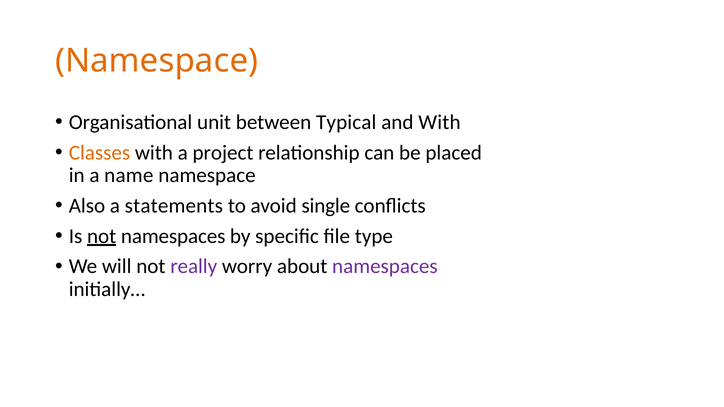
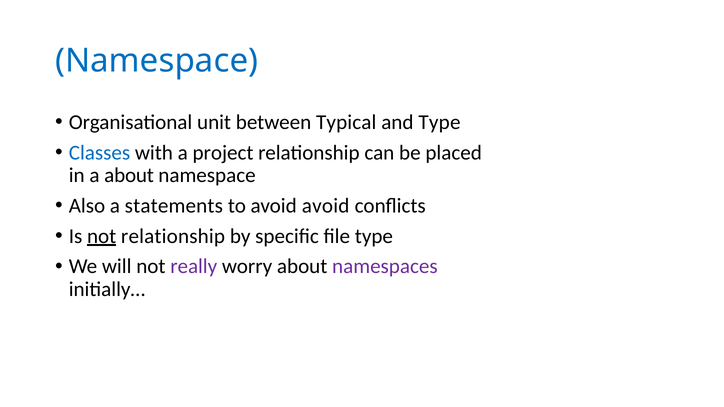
Namespace at (157, 61) colour: orange -> blue
and With: With -> Type
Classes colour: orange -> blue
a name: name -> about
avoid single: single -> avoid
not namespaces: namespaces -> relationship
